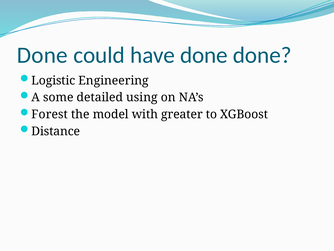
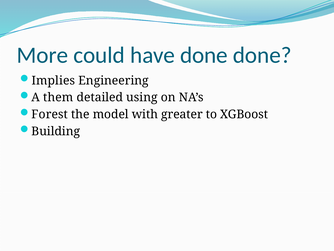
Done at (42, 55): Done -> More
Logistic: Logistic -> Implies
some: some -> them
Distance: Distance -> Building
